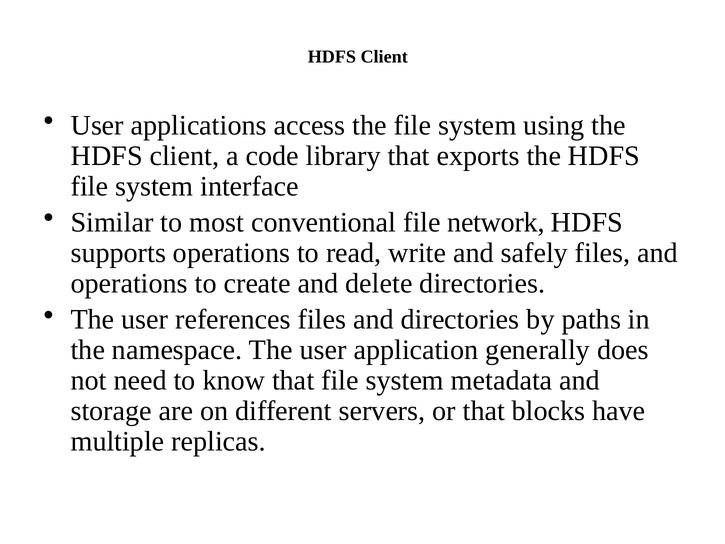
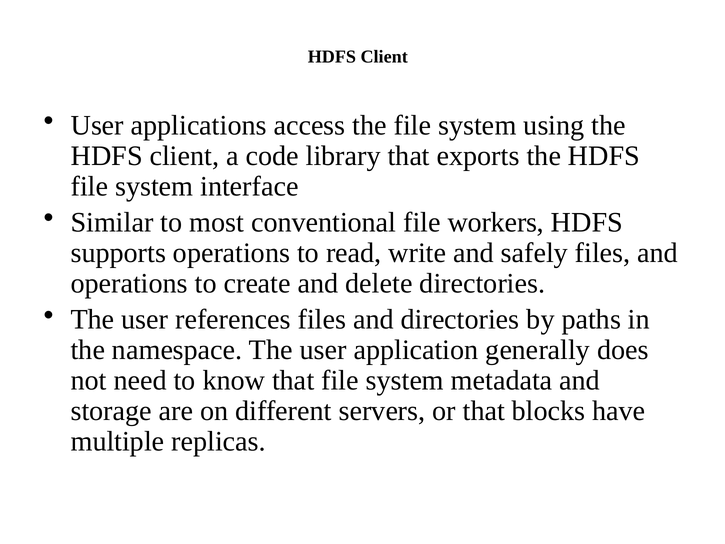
network: network -> workers
